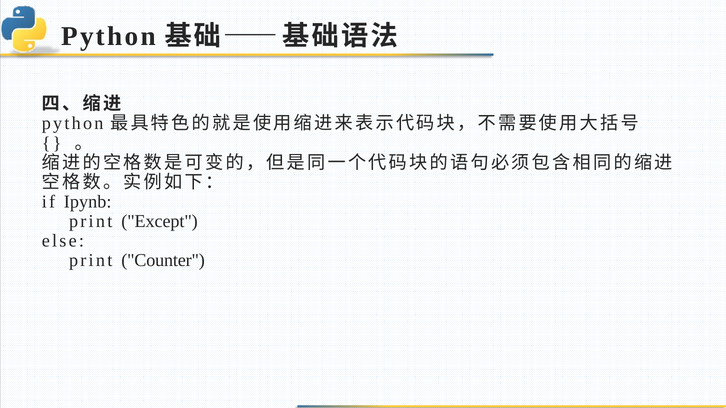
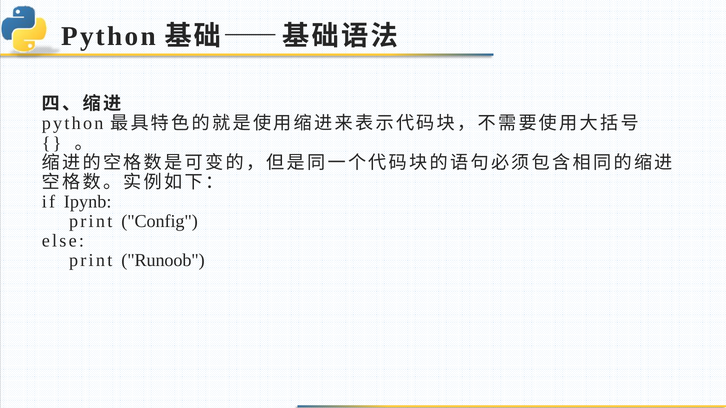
Except: Except -> Config
Counter: Counter -> Runoob
